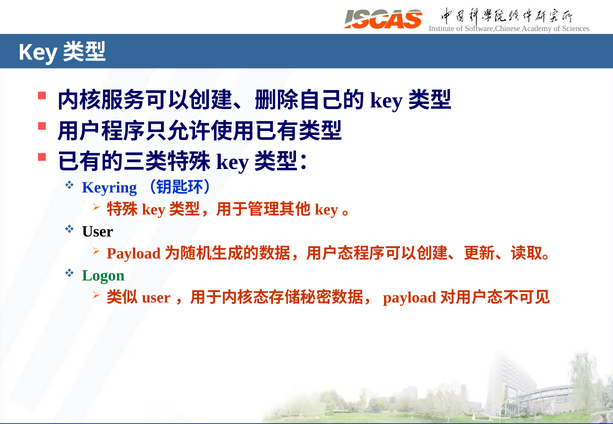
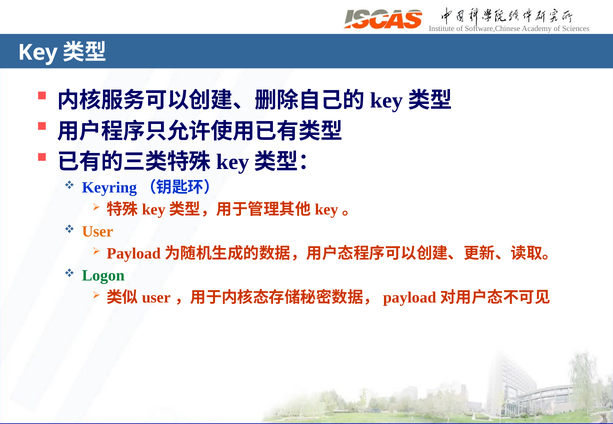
User colour: black -> orange
